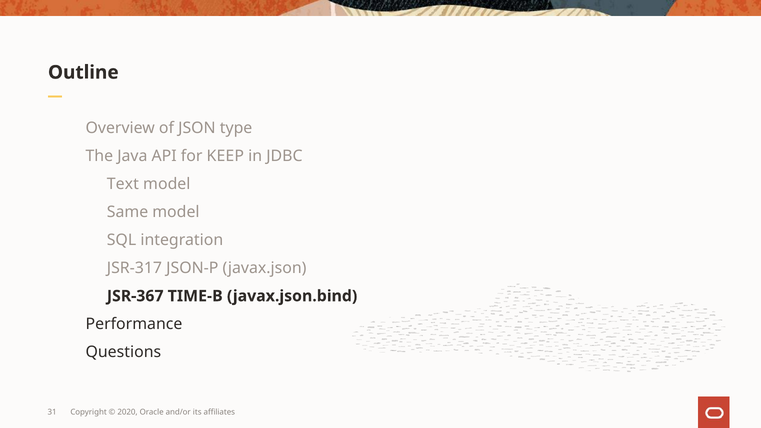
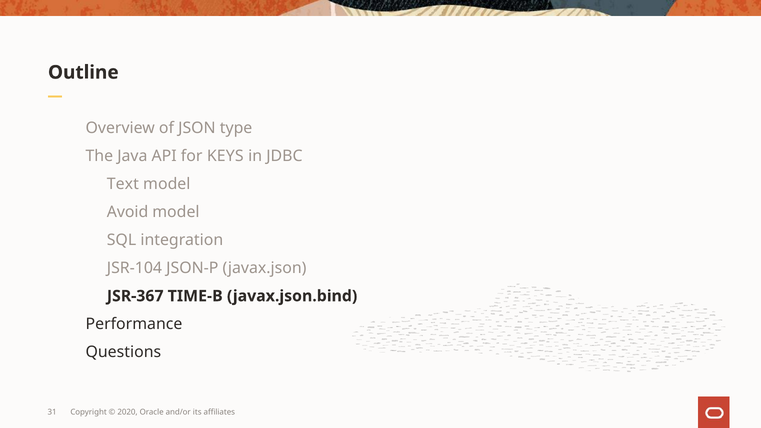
KEEP: KEEP -> KEYS
Same: Same -> Avoid
JSR-317: JSR-317 -> JSR-104
